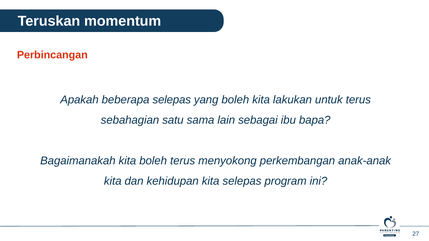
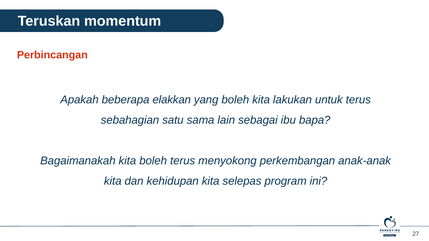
beberapa selepas: selepas -> elakkan
